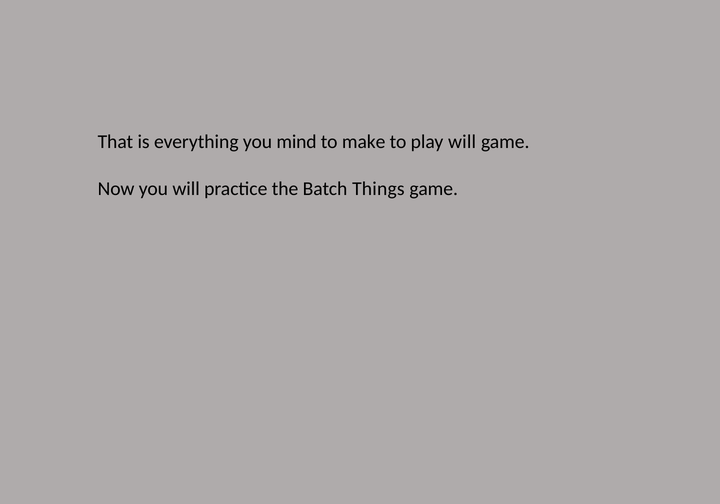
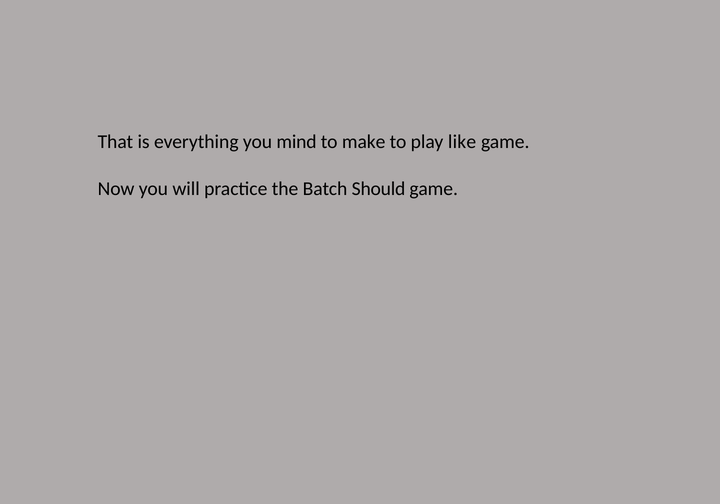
play will: will -> like
Things: Things -> Should
